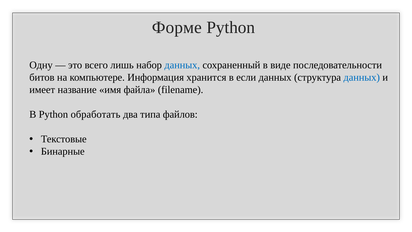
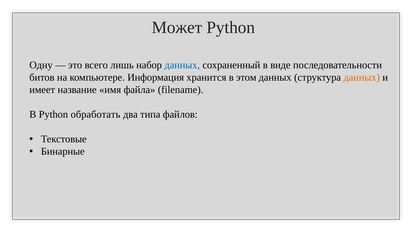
Форме: Форме -> Может
если: если -> этом
данных at (362, 77) colour: blue -> orange
